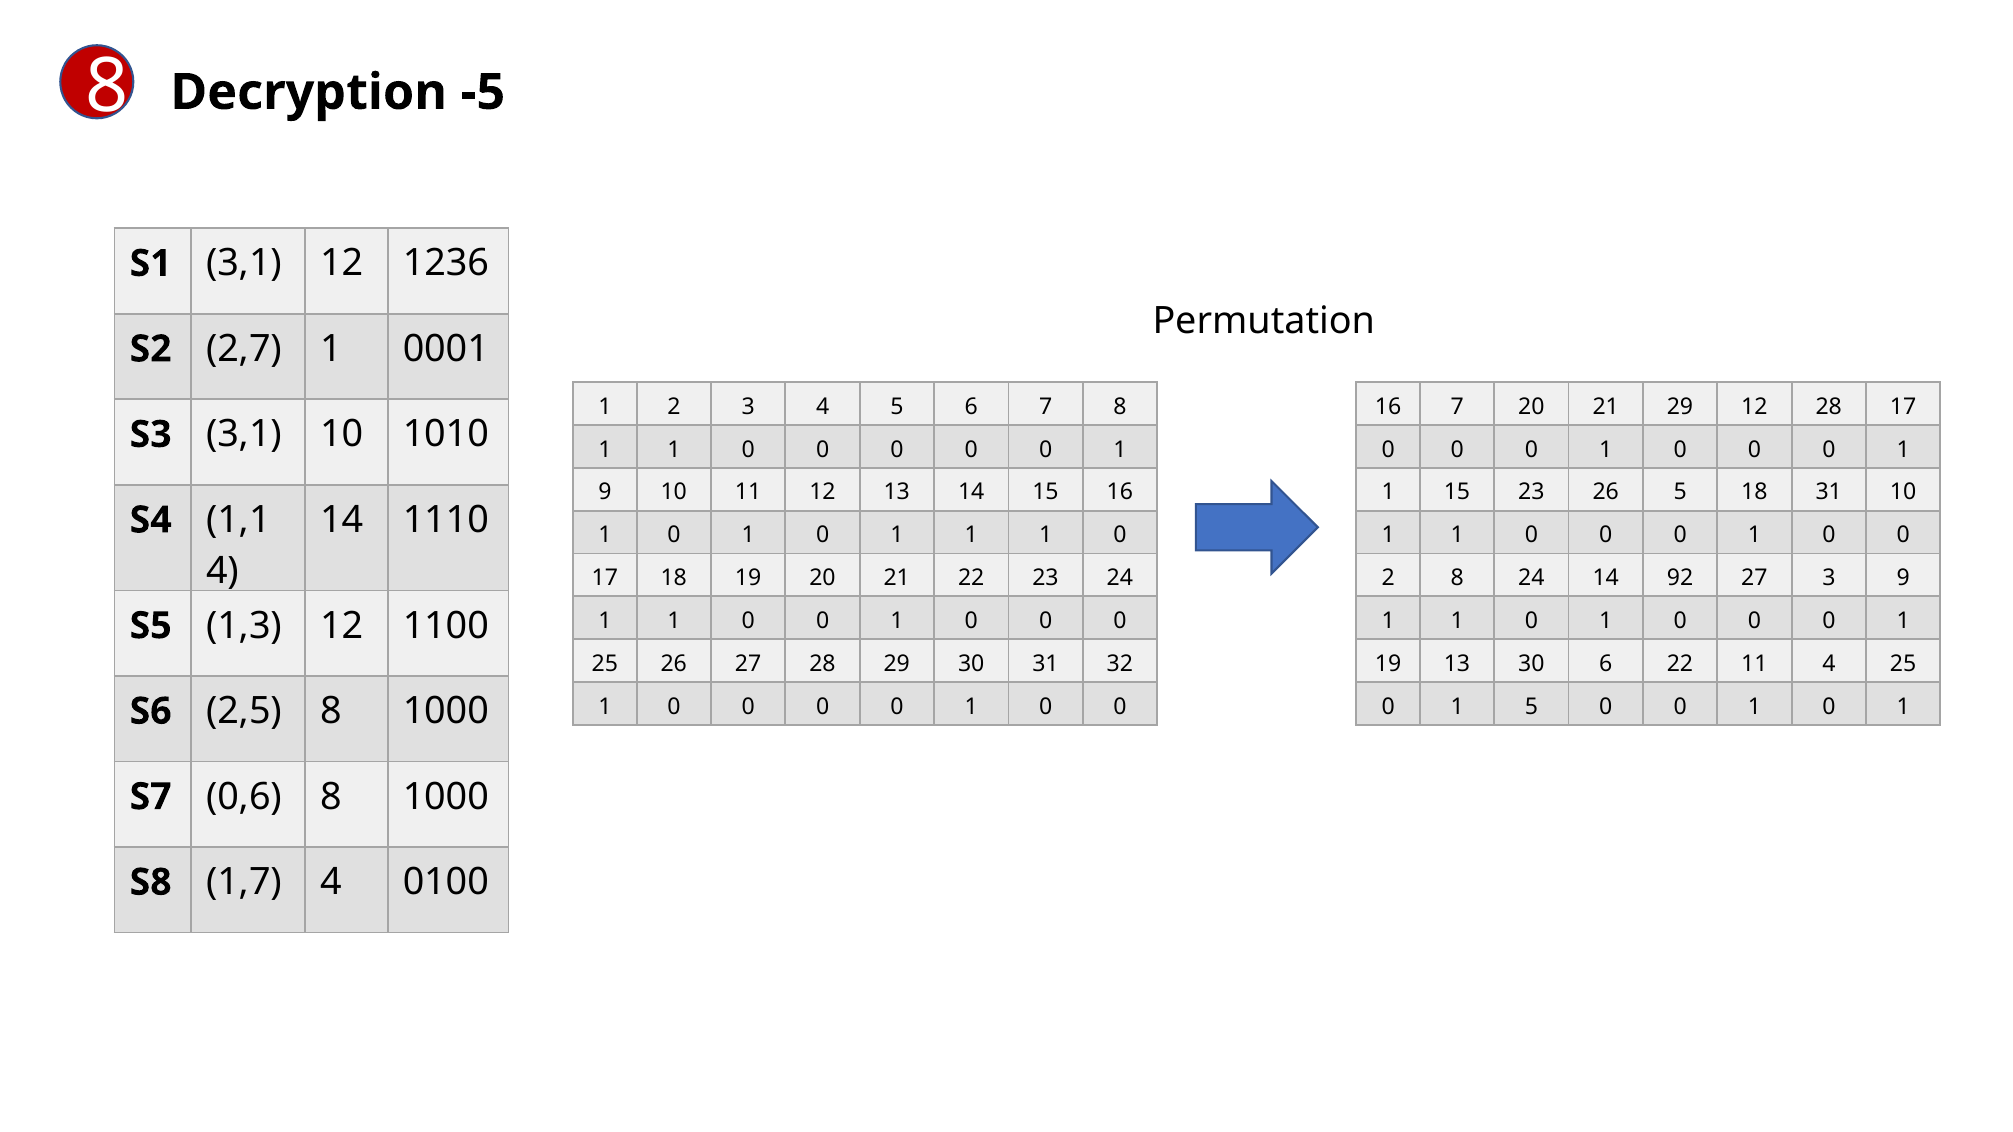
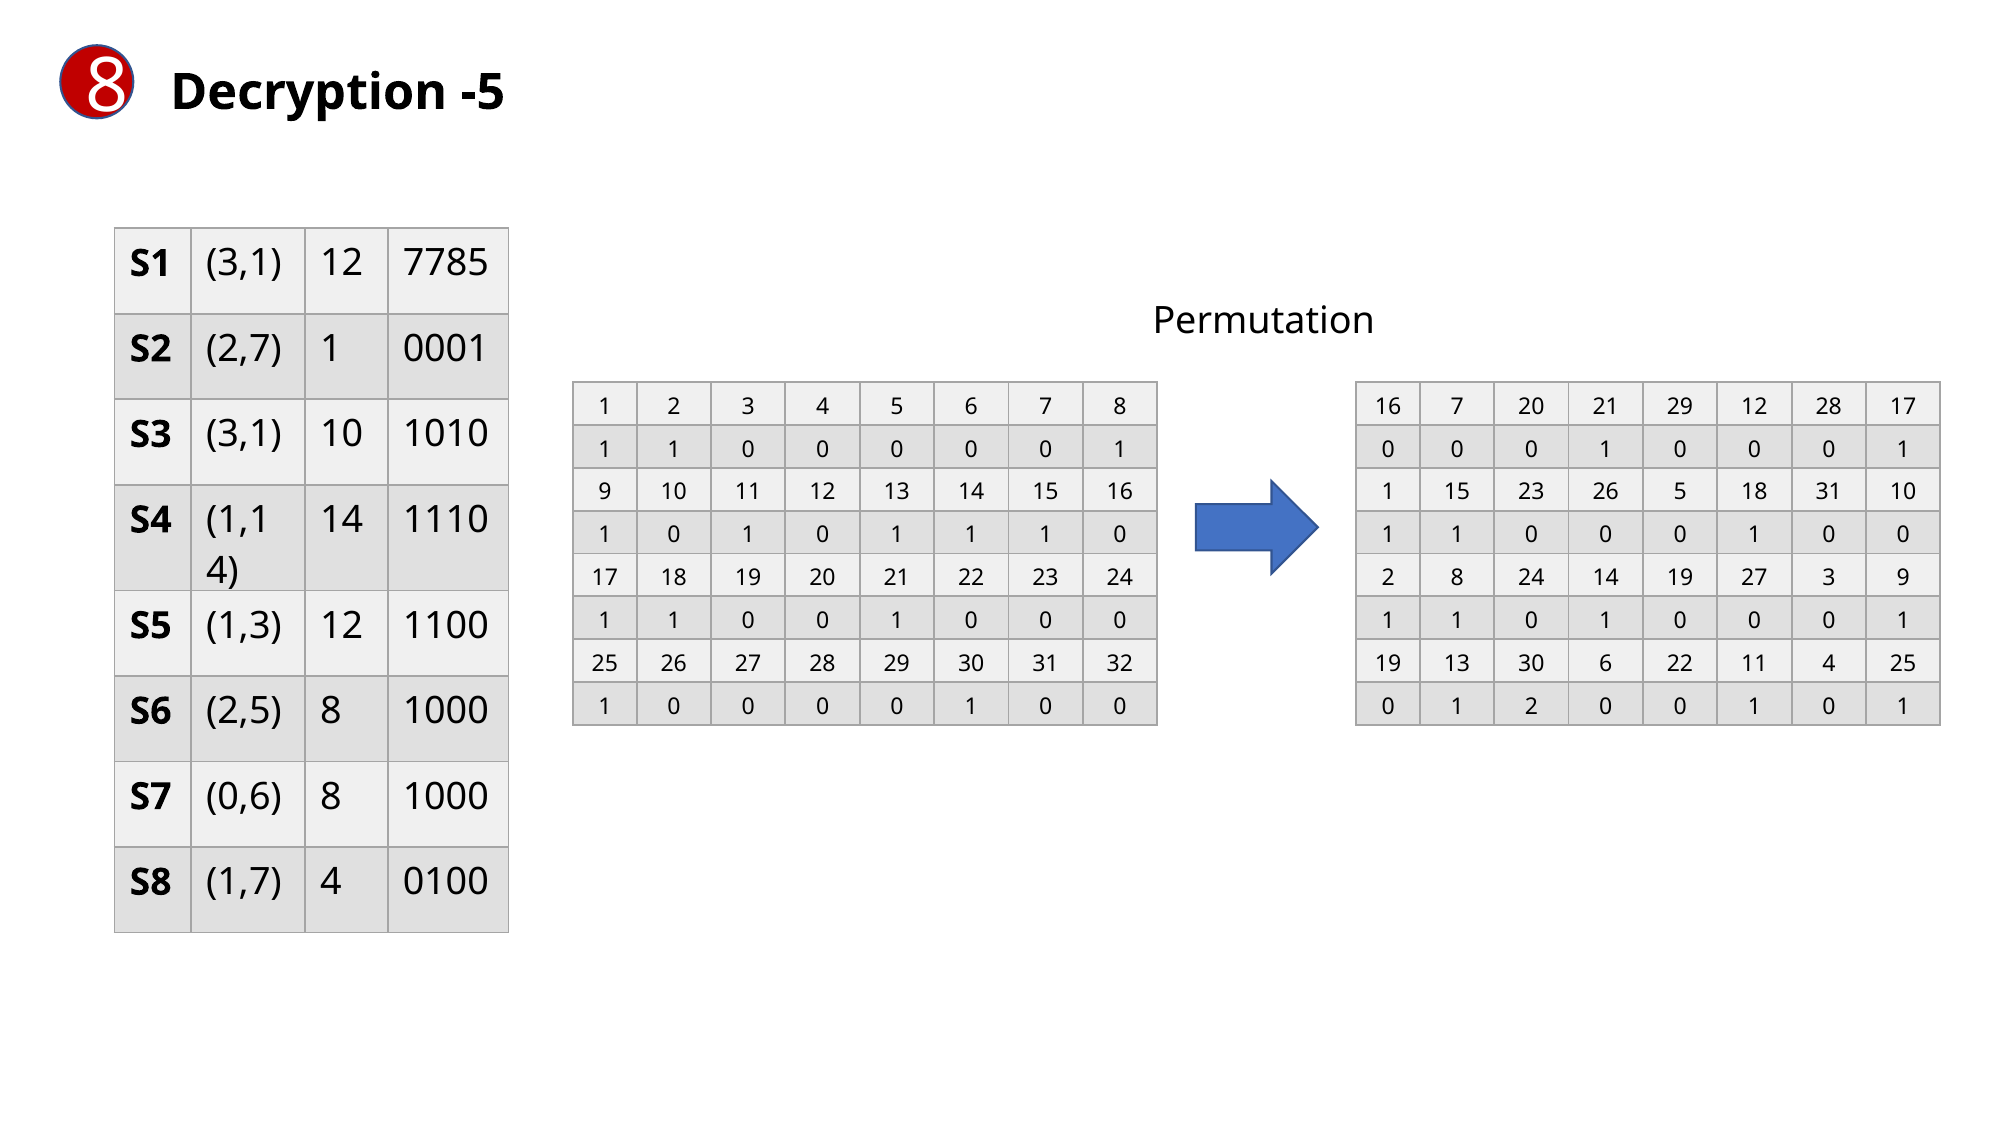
1236: 1236 -> 7785
14 92: 92 -> 19
0 1 5: 5 -> 2
